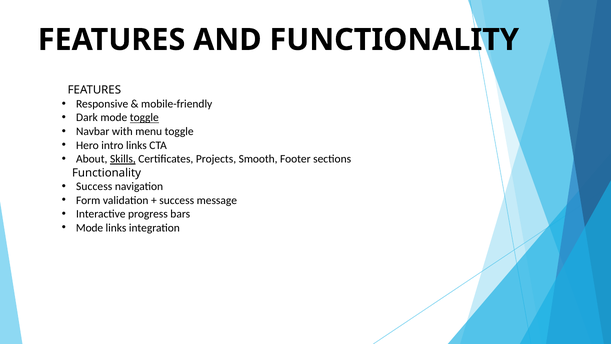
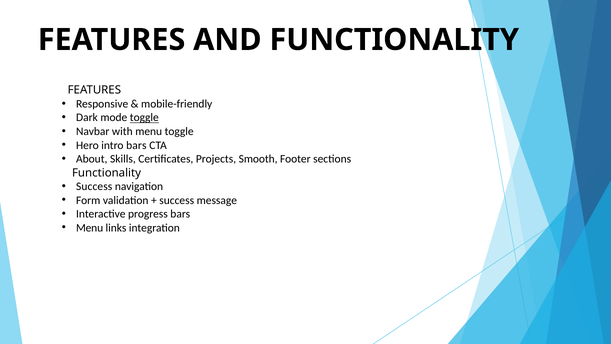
intro links: links -> bars
Skills underline: present -> none
Mode at (90, 228): Mode -> Menu
